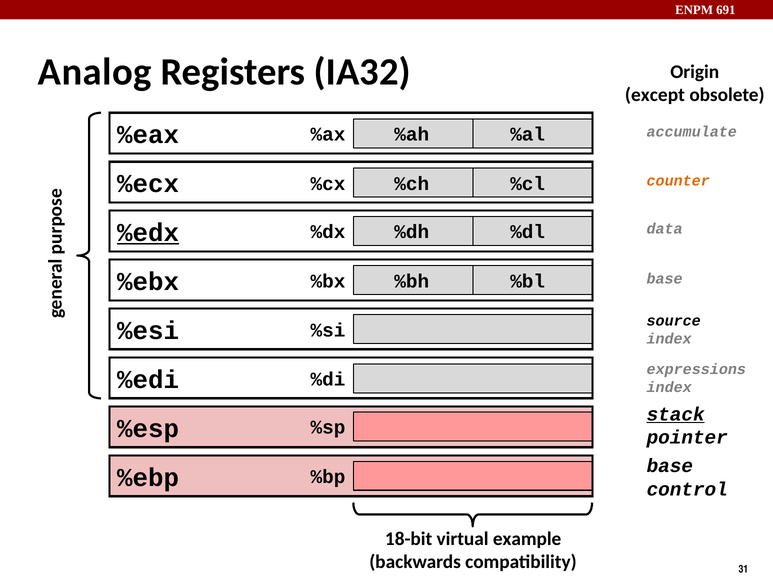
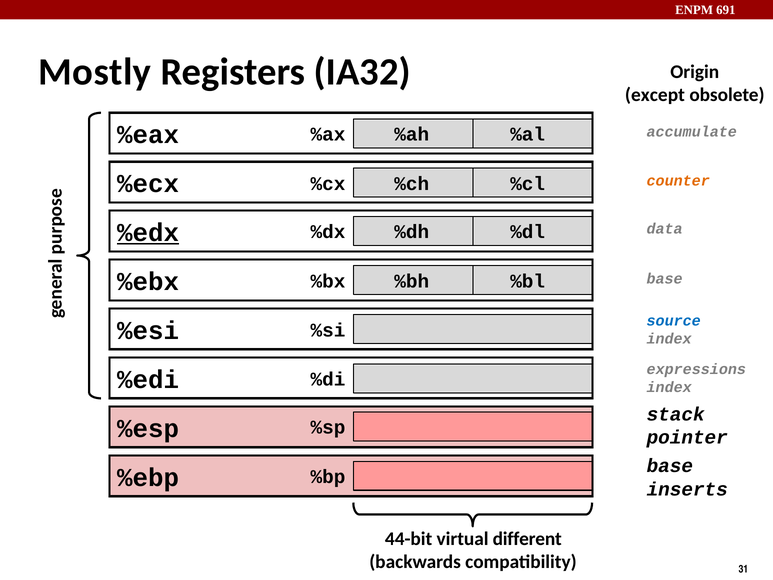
Analog: Analog -> Mostly
source colour: black -> blue
stack underline: present -> none
control: control -> inserts
18-bit: 18-bit -> 44-bit
example: example -> different
